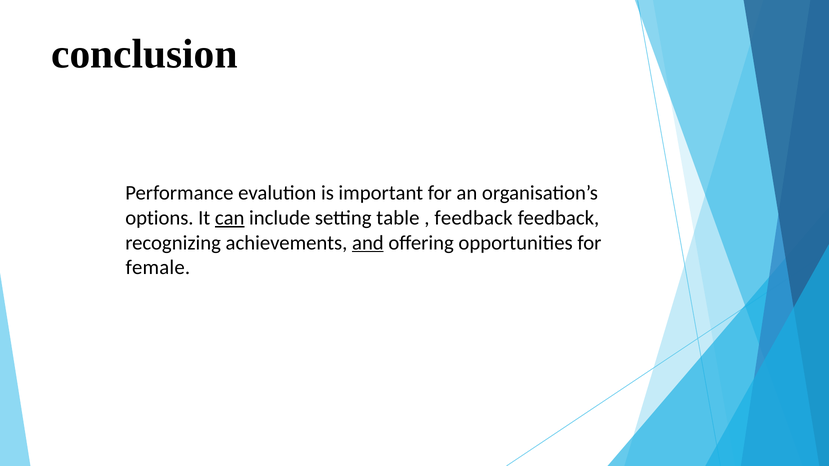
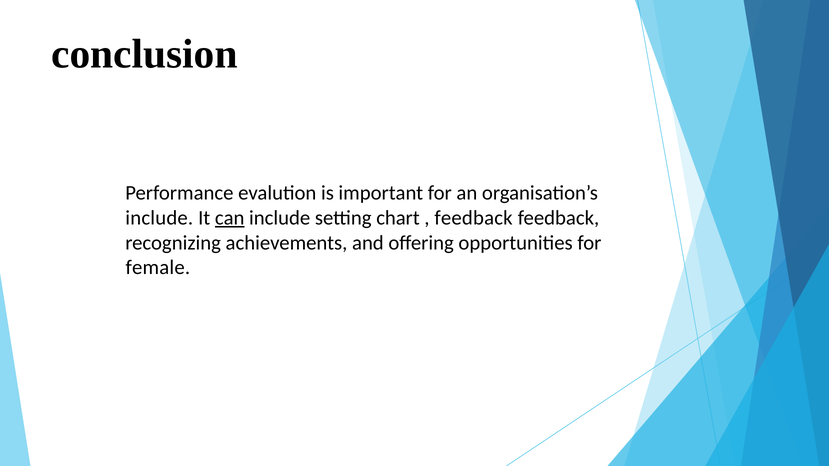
options at (159, 218): options -> include
table: table -> chart
and underline: present -> none
